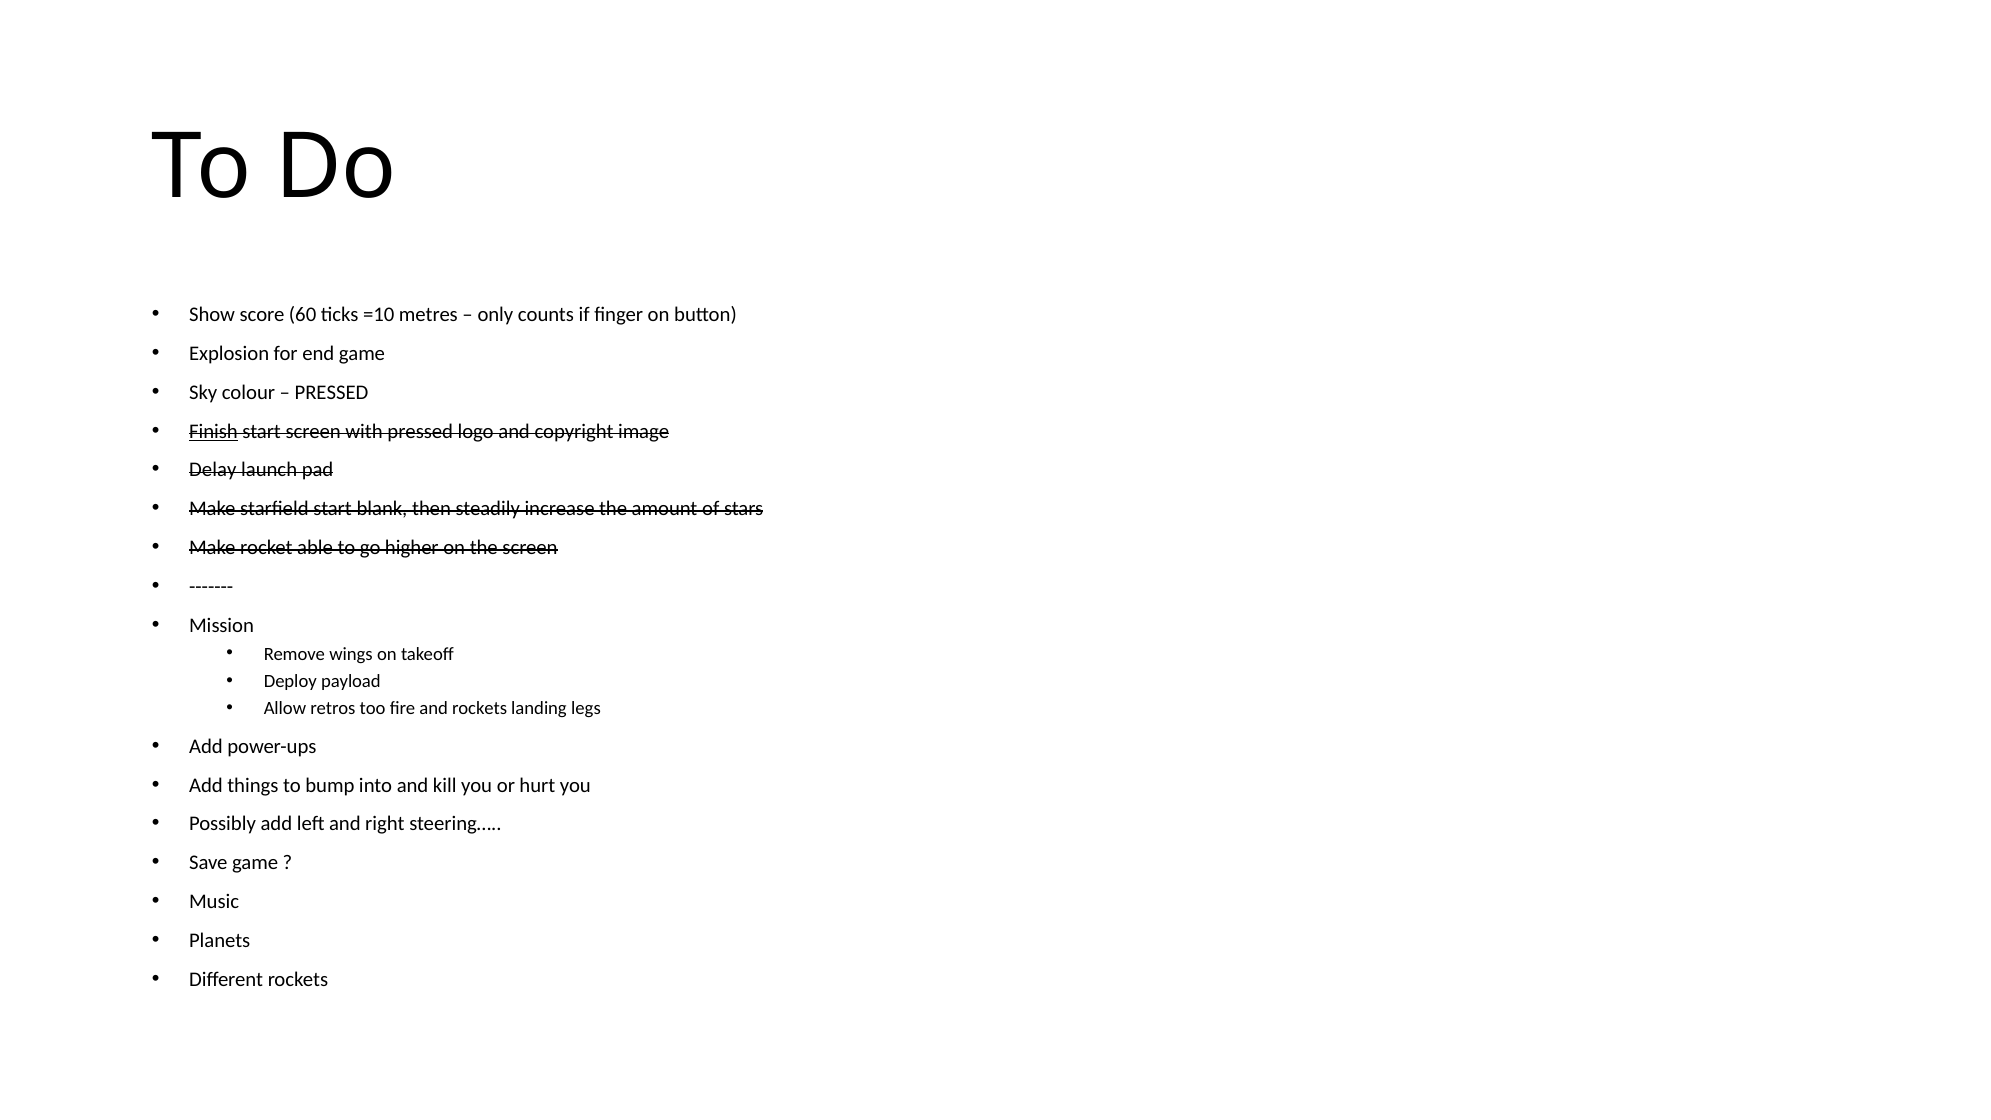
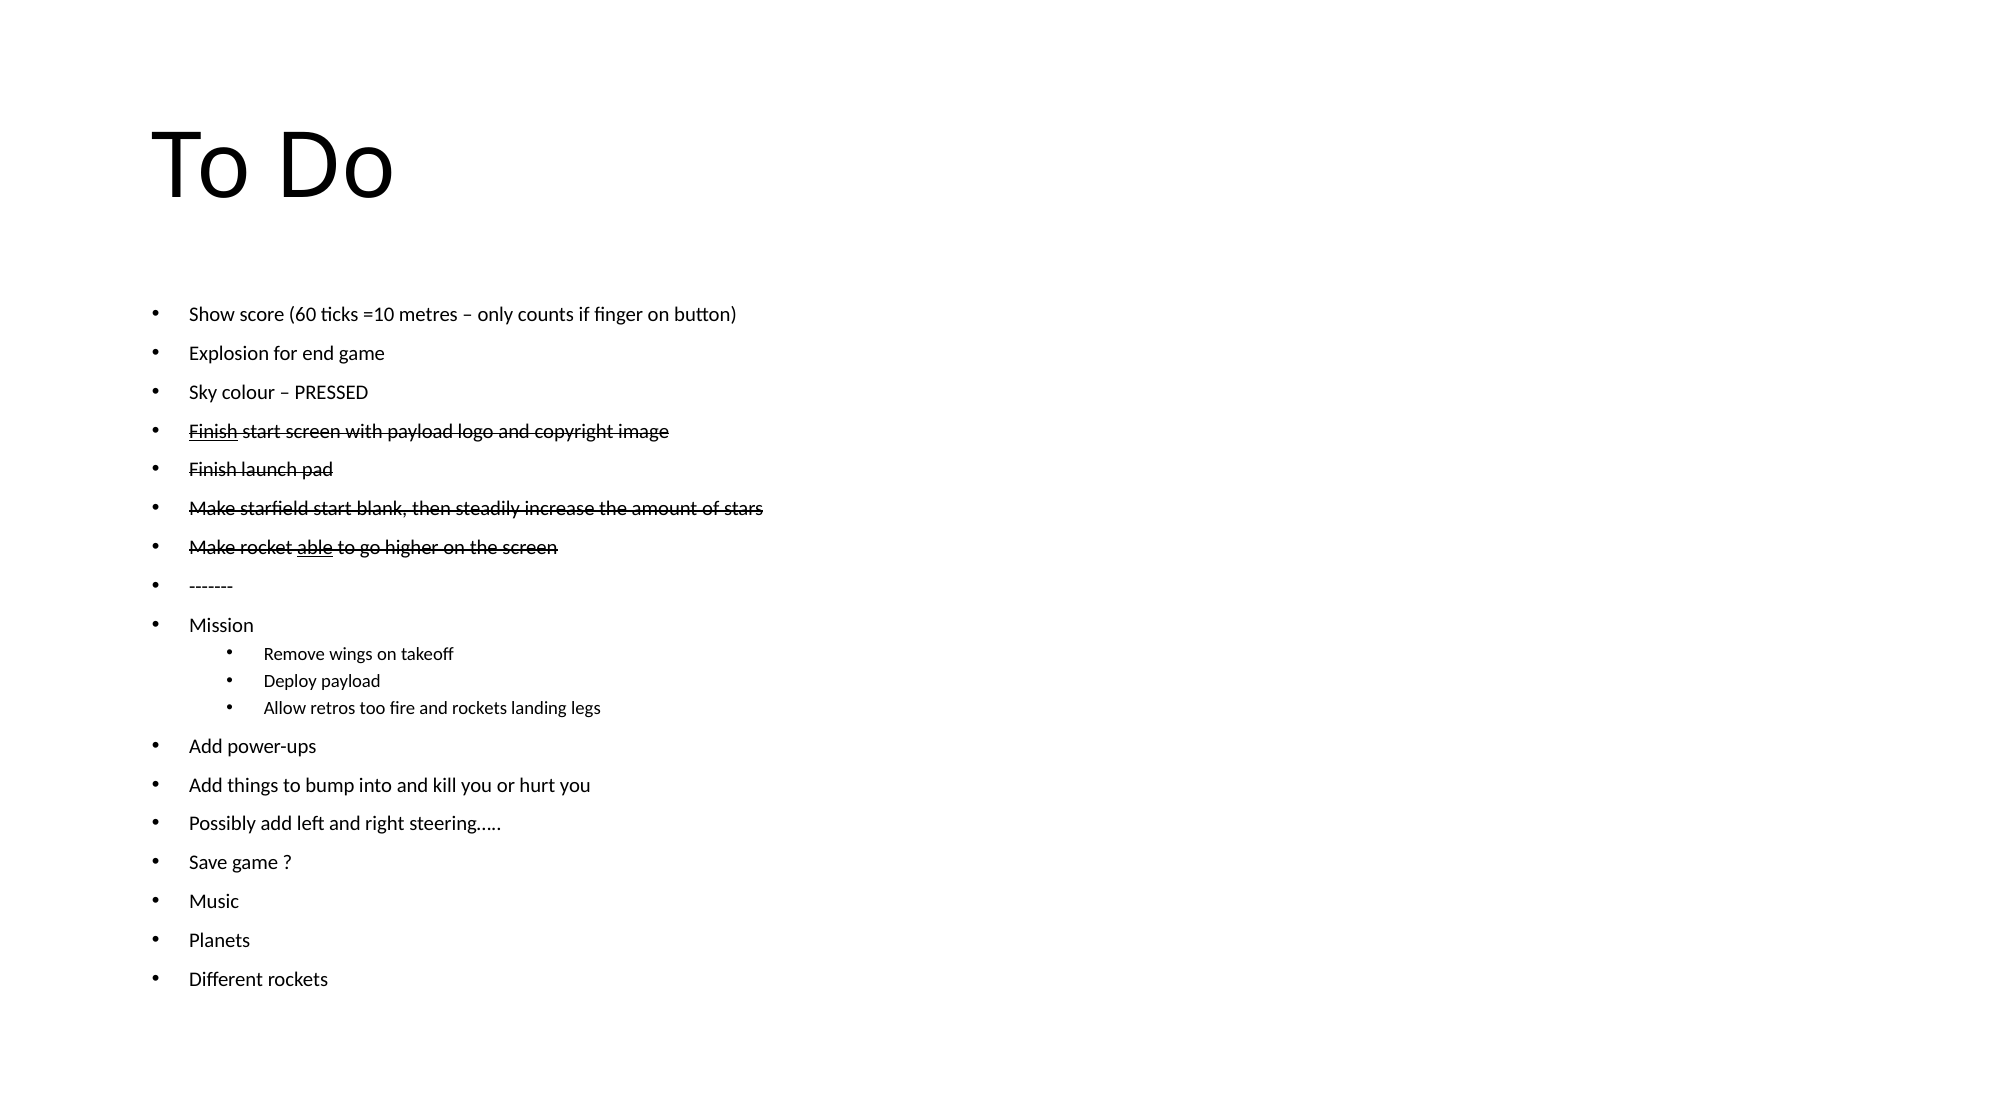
with pressed: pressed -> payload
Delay at (213, 470): Delay -> Finish
able underline: none -> present
